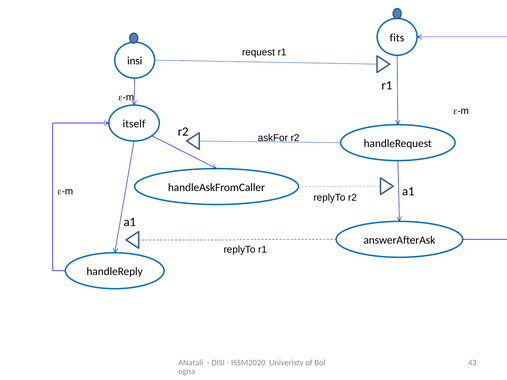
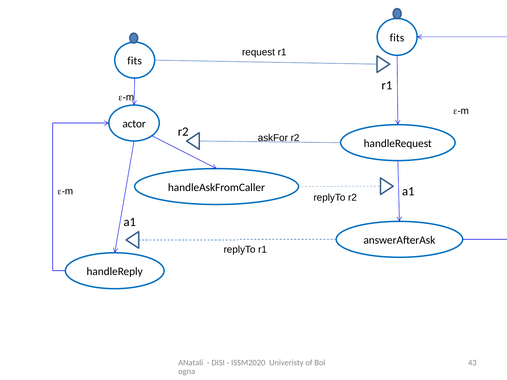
insi at (135, 61): insi -> fits
itself: itself -> actor
